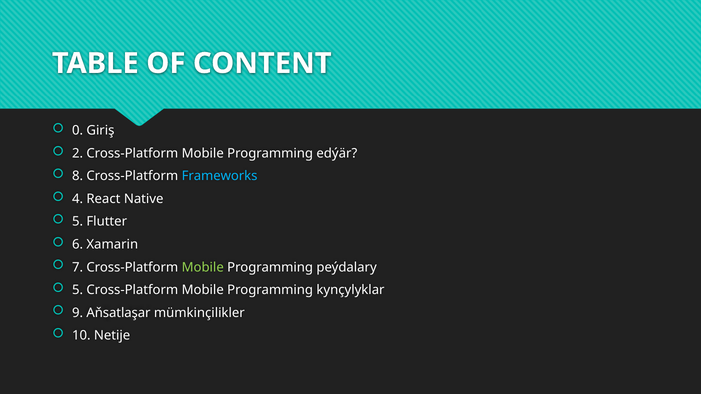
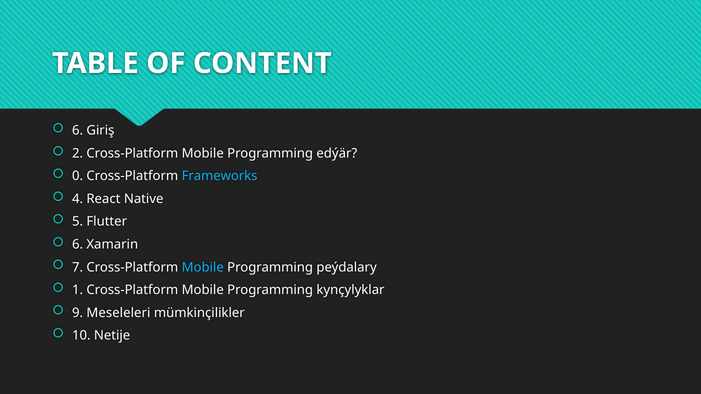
0 at (78, 131): 0 -> 6
8: 8 -> 0
Mobile at (203, 267) colour: light green -> light blue
5 at (78, 290): 5 -> 1
Aňsatlaşar: Aňsatlaşar -> Meseleleri
